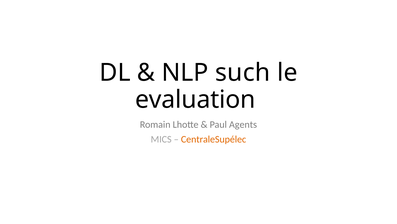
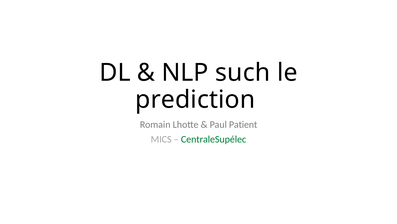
evaluation: evaluation -> prediction
Agents: Agents -> Patient
CentraleSupélec colour: orange -> green
